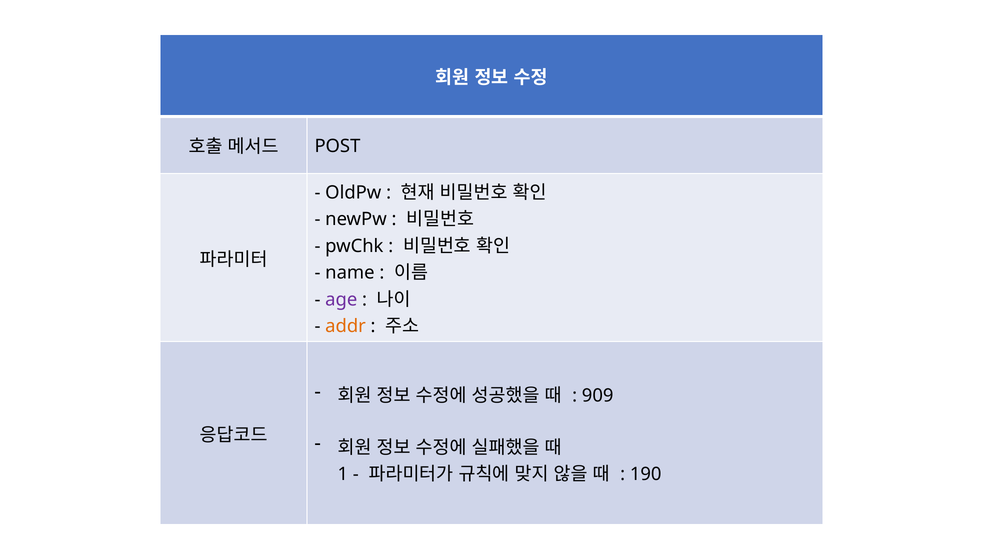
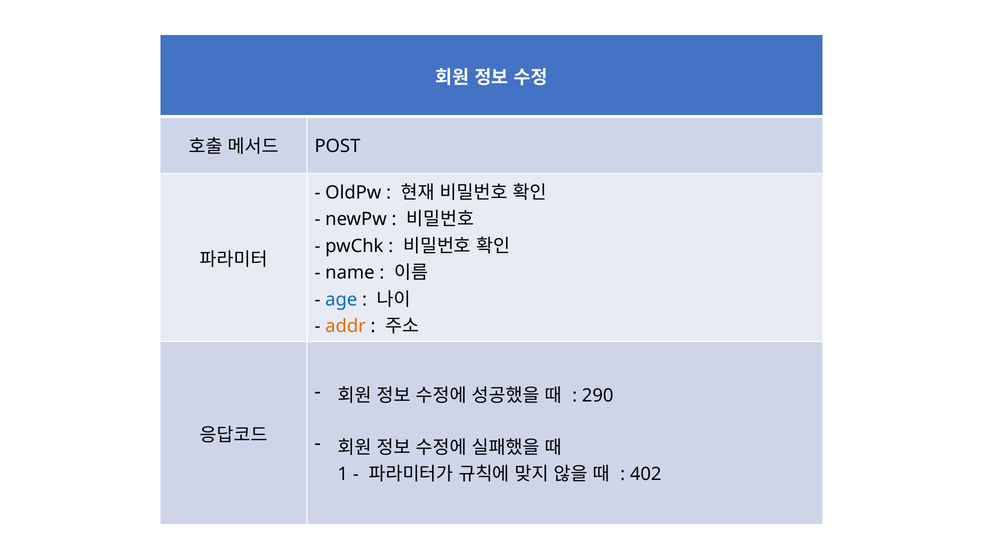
age colour: purple -> blue
909: 909 -> 290
190: 190 -> 402
